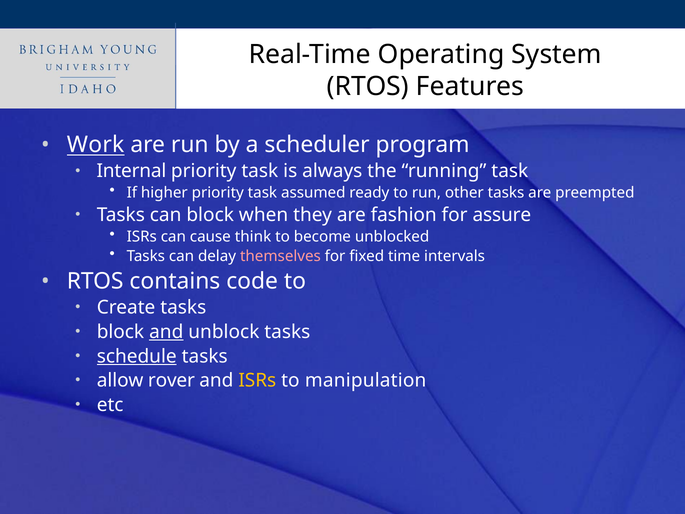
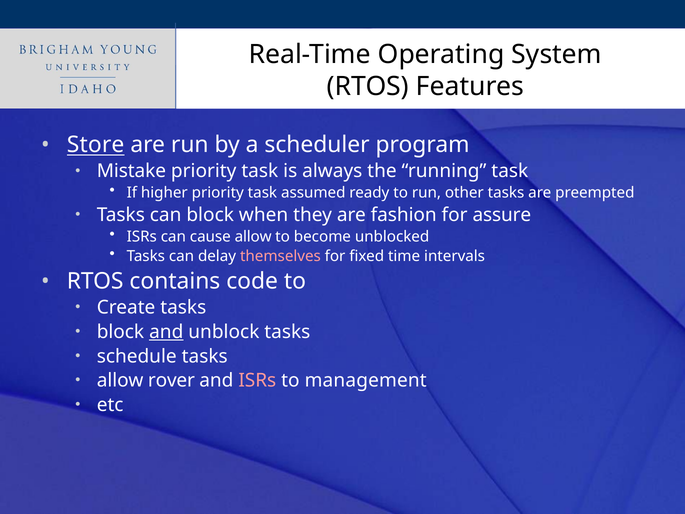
Work: Work -> Store
Internal: Internal -> Mistake
cause think: think -> allow
schedule underline: present -> none
ISRs at (257, 380) colour: yellow -> pink
manipulation: manipulation -> management
